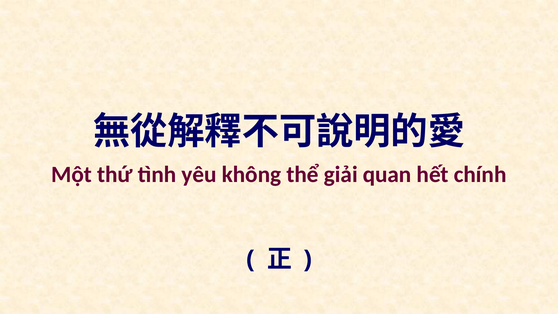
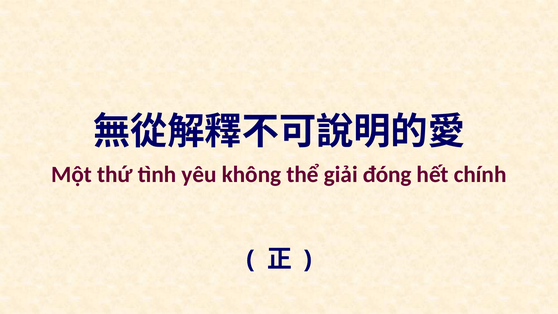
quan: quan -> đóng
